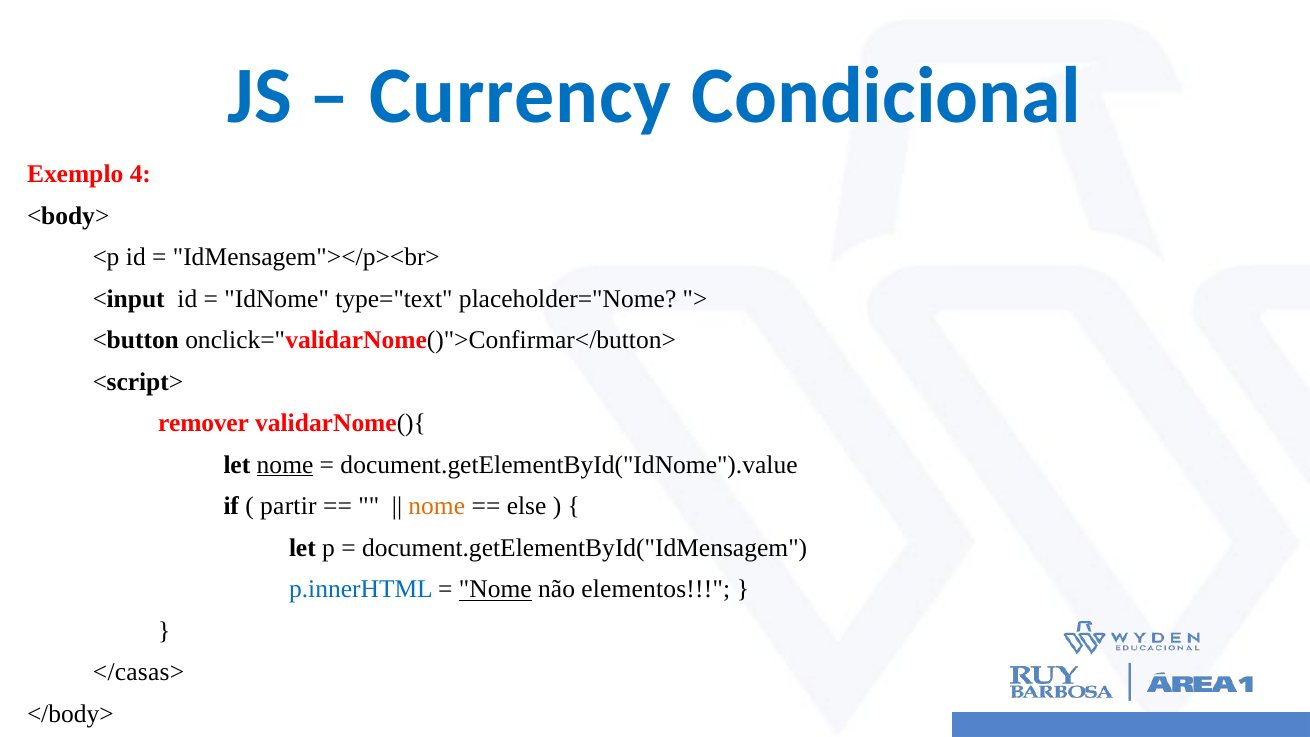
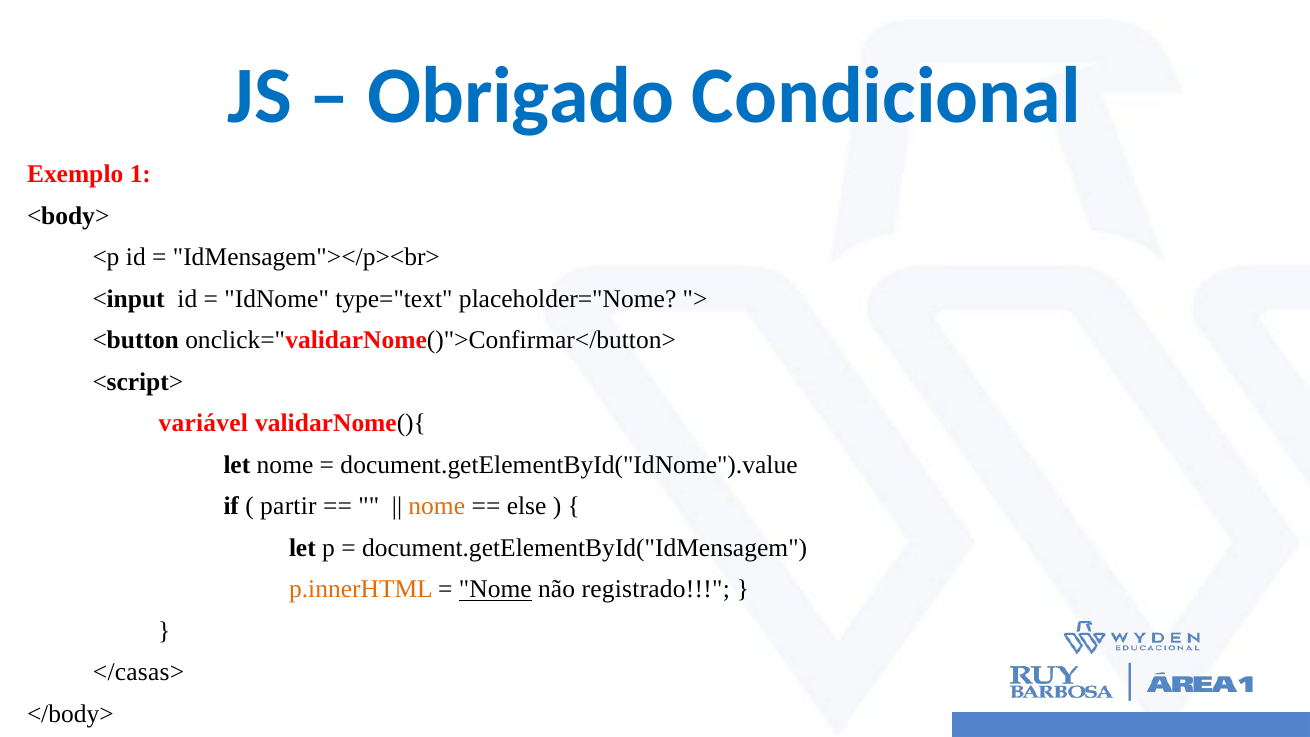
Currency: Currency -> Obrigado
4: 4 -> 1
remover: remover -> variável
nome at (285, 465) underline: present -> none
p.innerHTML colour: blue -> orange
elementos: elementos -> registrado
